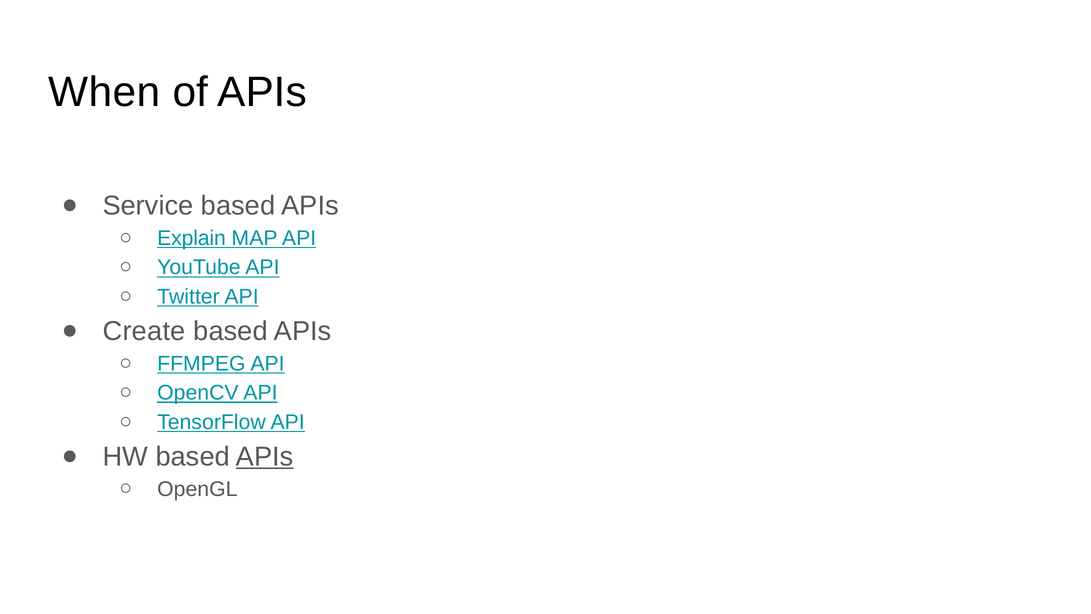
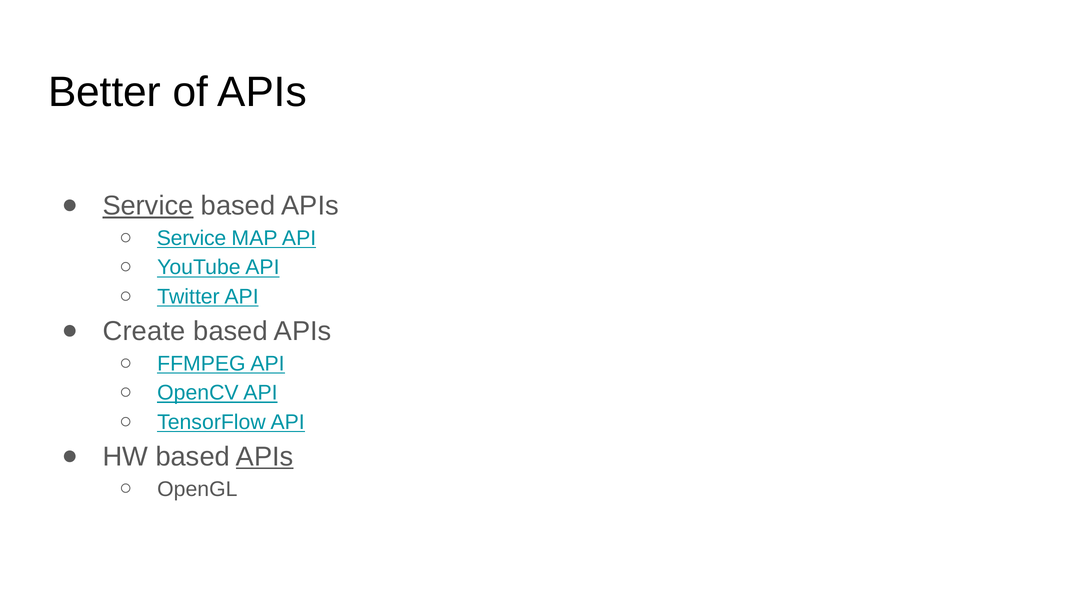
When: When -> Better
Service at (148, 206) underline: none -> present
Explain at (192, 238): Explain -> Service
